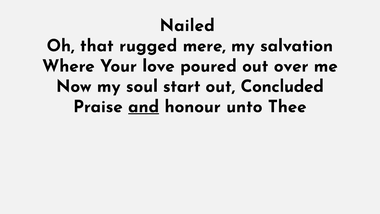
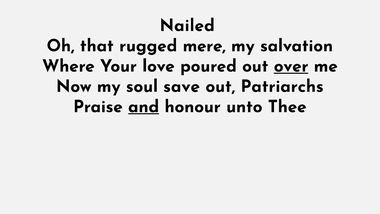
over underline: none -> present
start: start -> save
Concluded: Concluded -> Patriarchs
